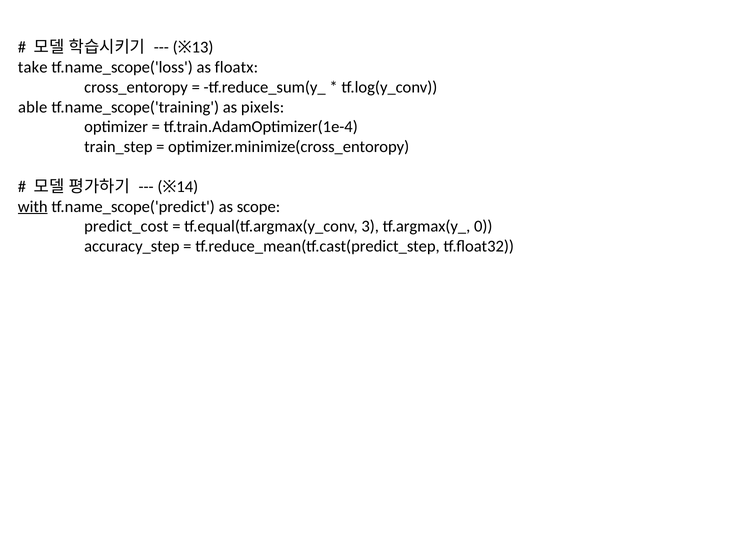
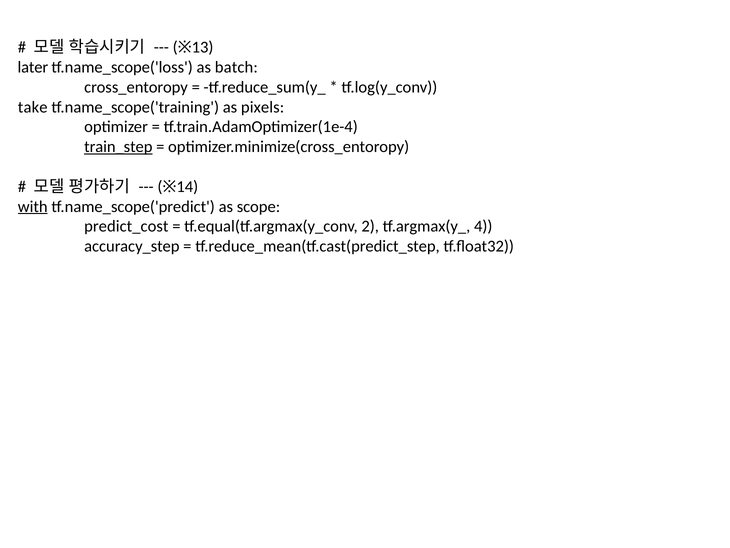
take: take -> later
floatx: floatx -> batch
able: able -> take
train_step underline: none -> present
3: 3 -> 2
0: 0 -> 4
